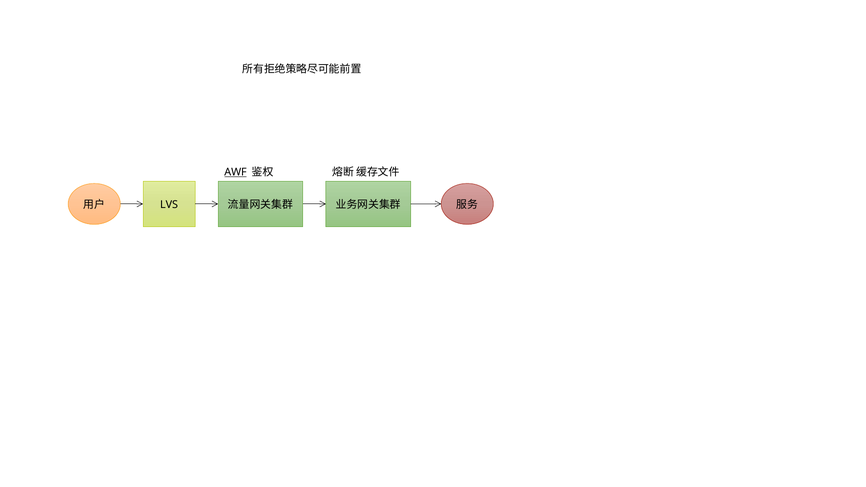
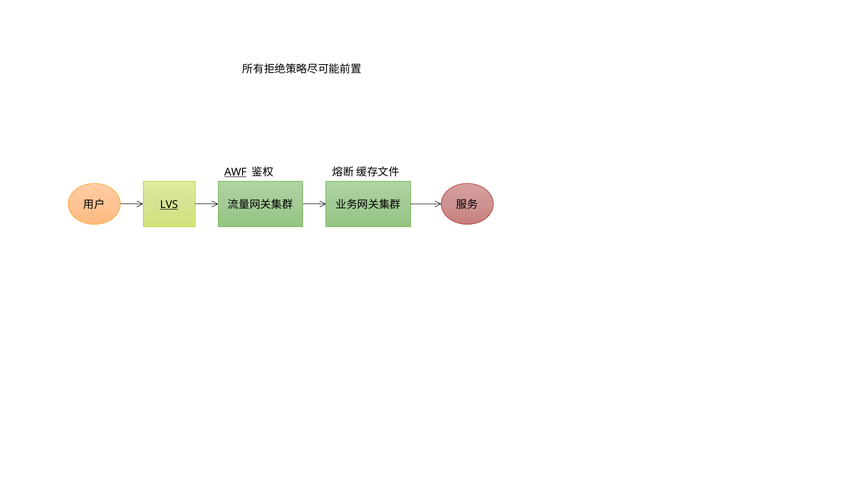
LVS underline: none -> present
